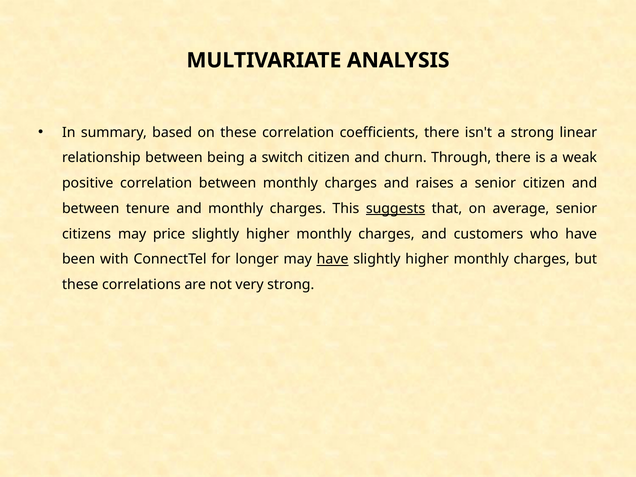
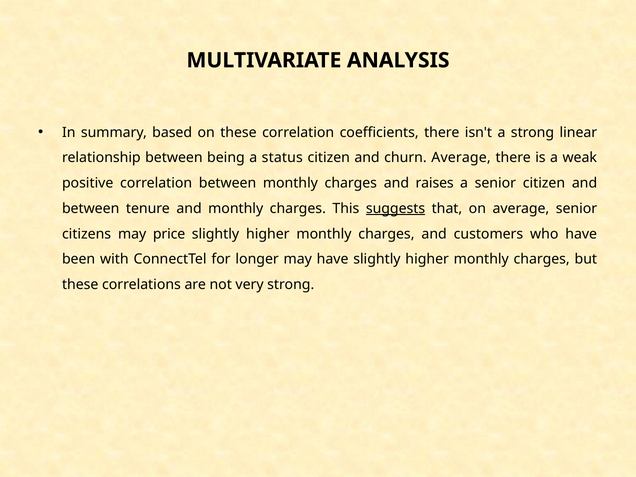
switch: switch -> status
churn Through: Through -> Average
have at (333, 259) underline: present -> none
